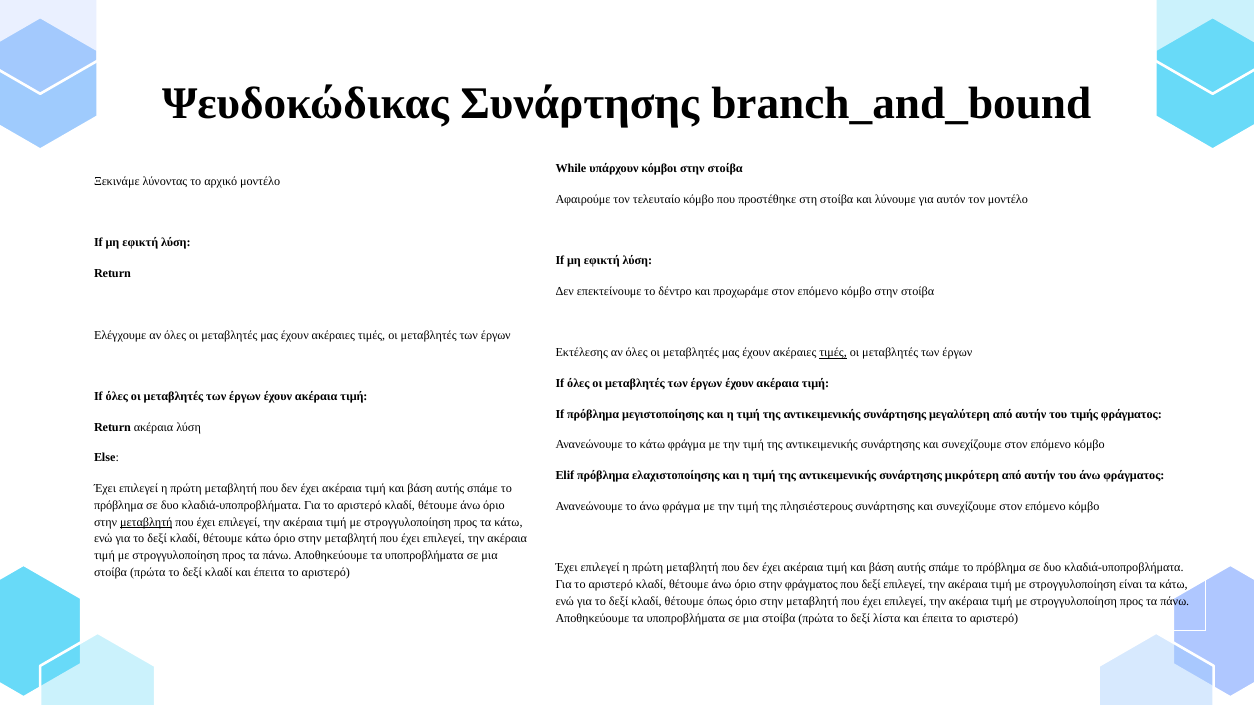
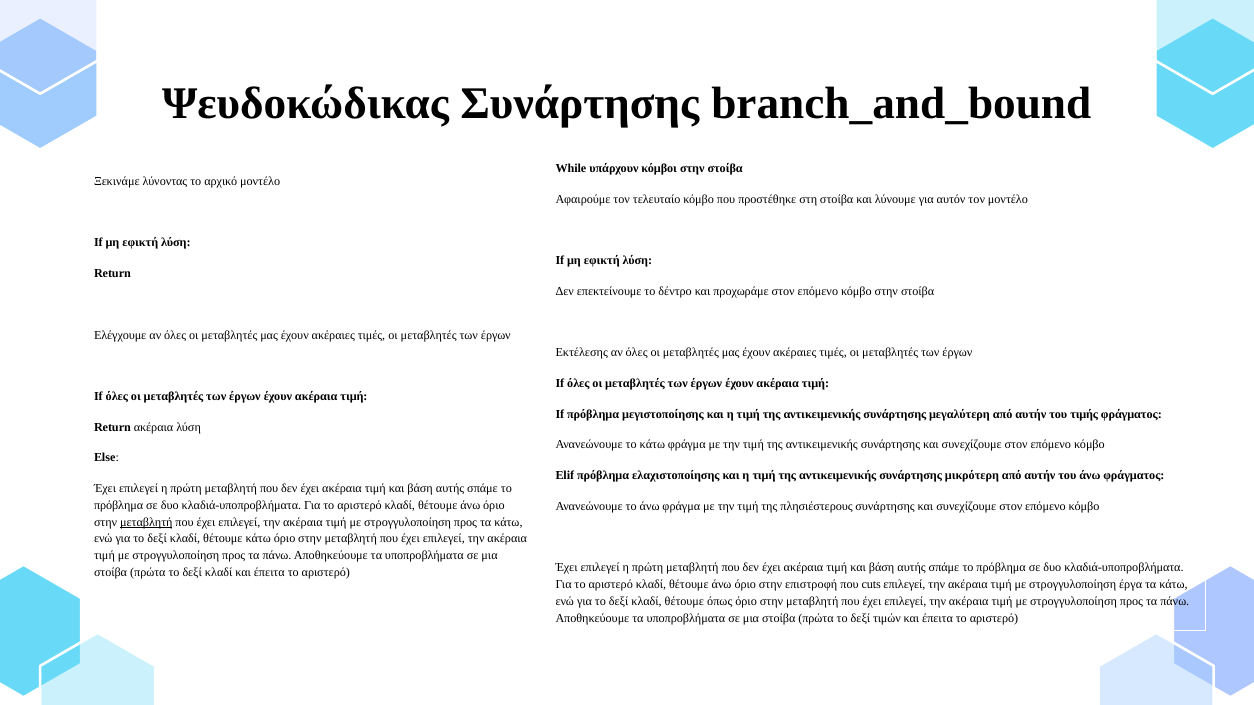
τιμές at (833, 353) underline: present -> none
στην φράγματος: φράγματος -> επιστροφή
που δεξί: δεξί -> cuts
είναι: είναι -> έργα
λίστα: λίστα -> τιμών
